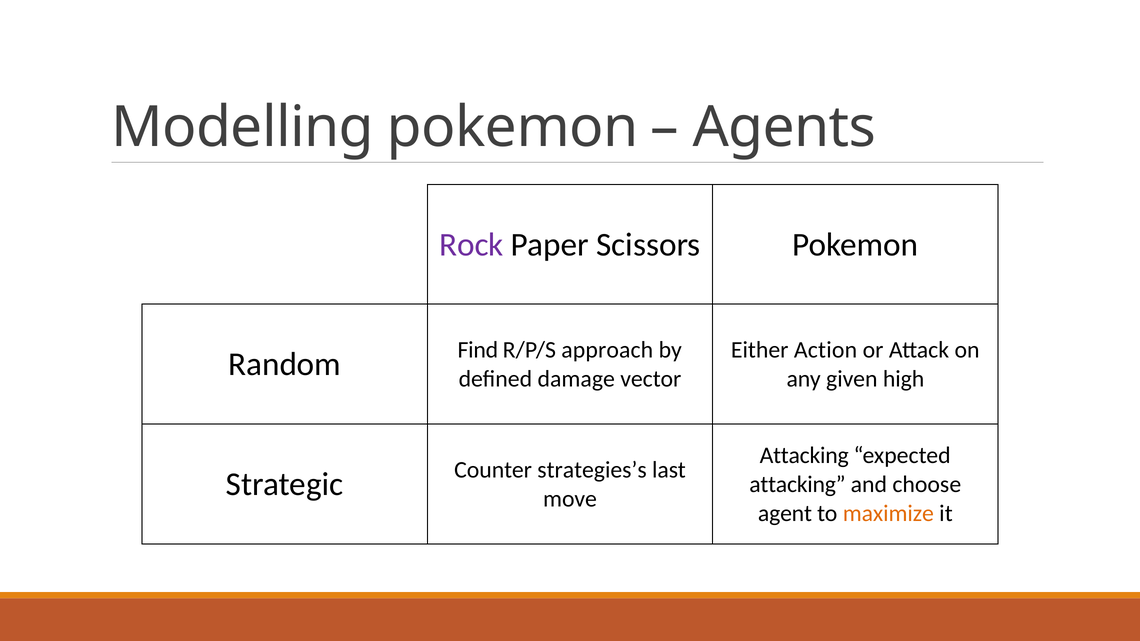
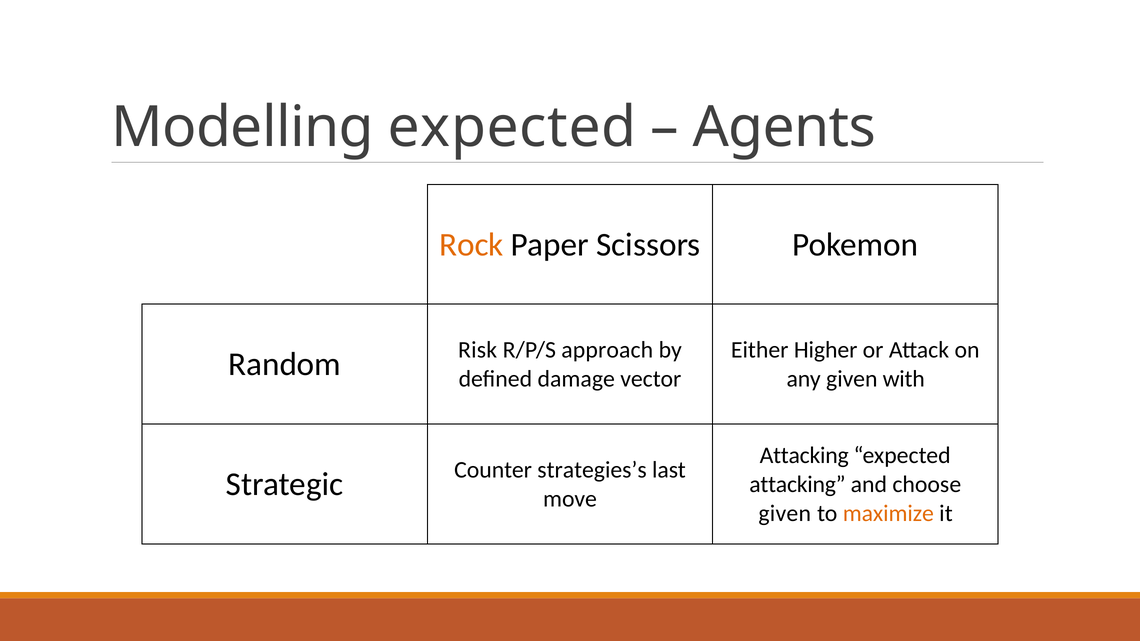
Modelling pokemon: pokemon -> expected
Rock colour: purple -> orange
Action: Action -> Higher
Find: Find -> Risk
high: high -> with
agent at (785, 514): agent -> given
